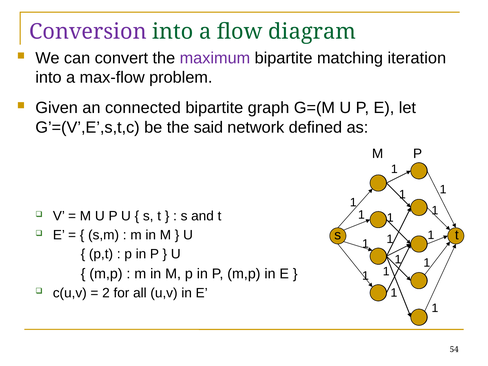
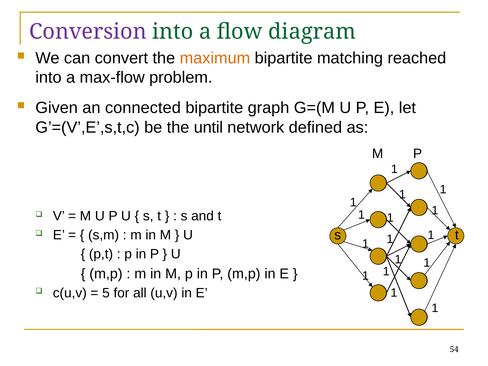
maximum colour: purple -> orange
iteration: iteration -> reached
said: said -> until
2: 2 -> 5
